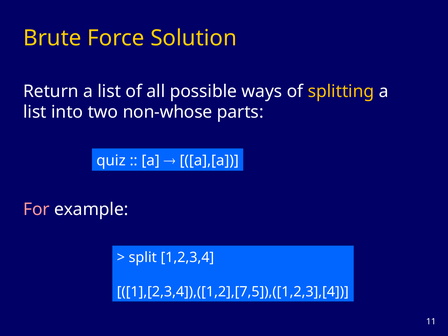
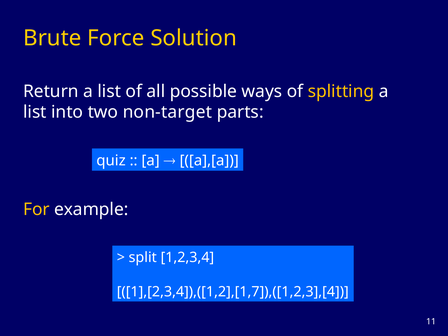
non-whose: non-whose -> non-target
For colour: pink -> yellow
1],[2,3,4]),([1,2],[7,5]),([1,2,3],[4: 1],[2,3,4]),([1,2],[7,5]),([1,2,3],[4 -> 1],[2,3,4]),([1,2],[1,7]),([1,2,3],[4
